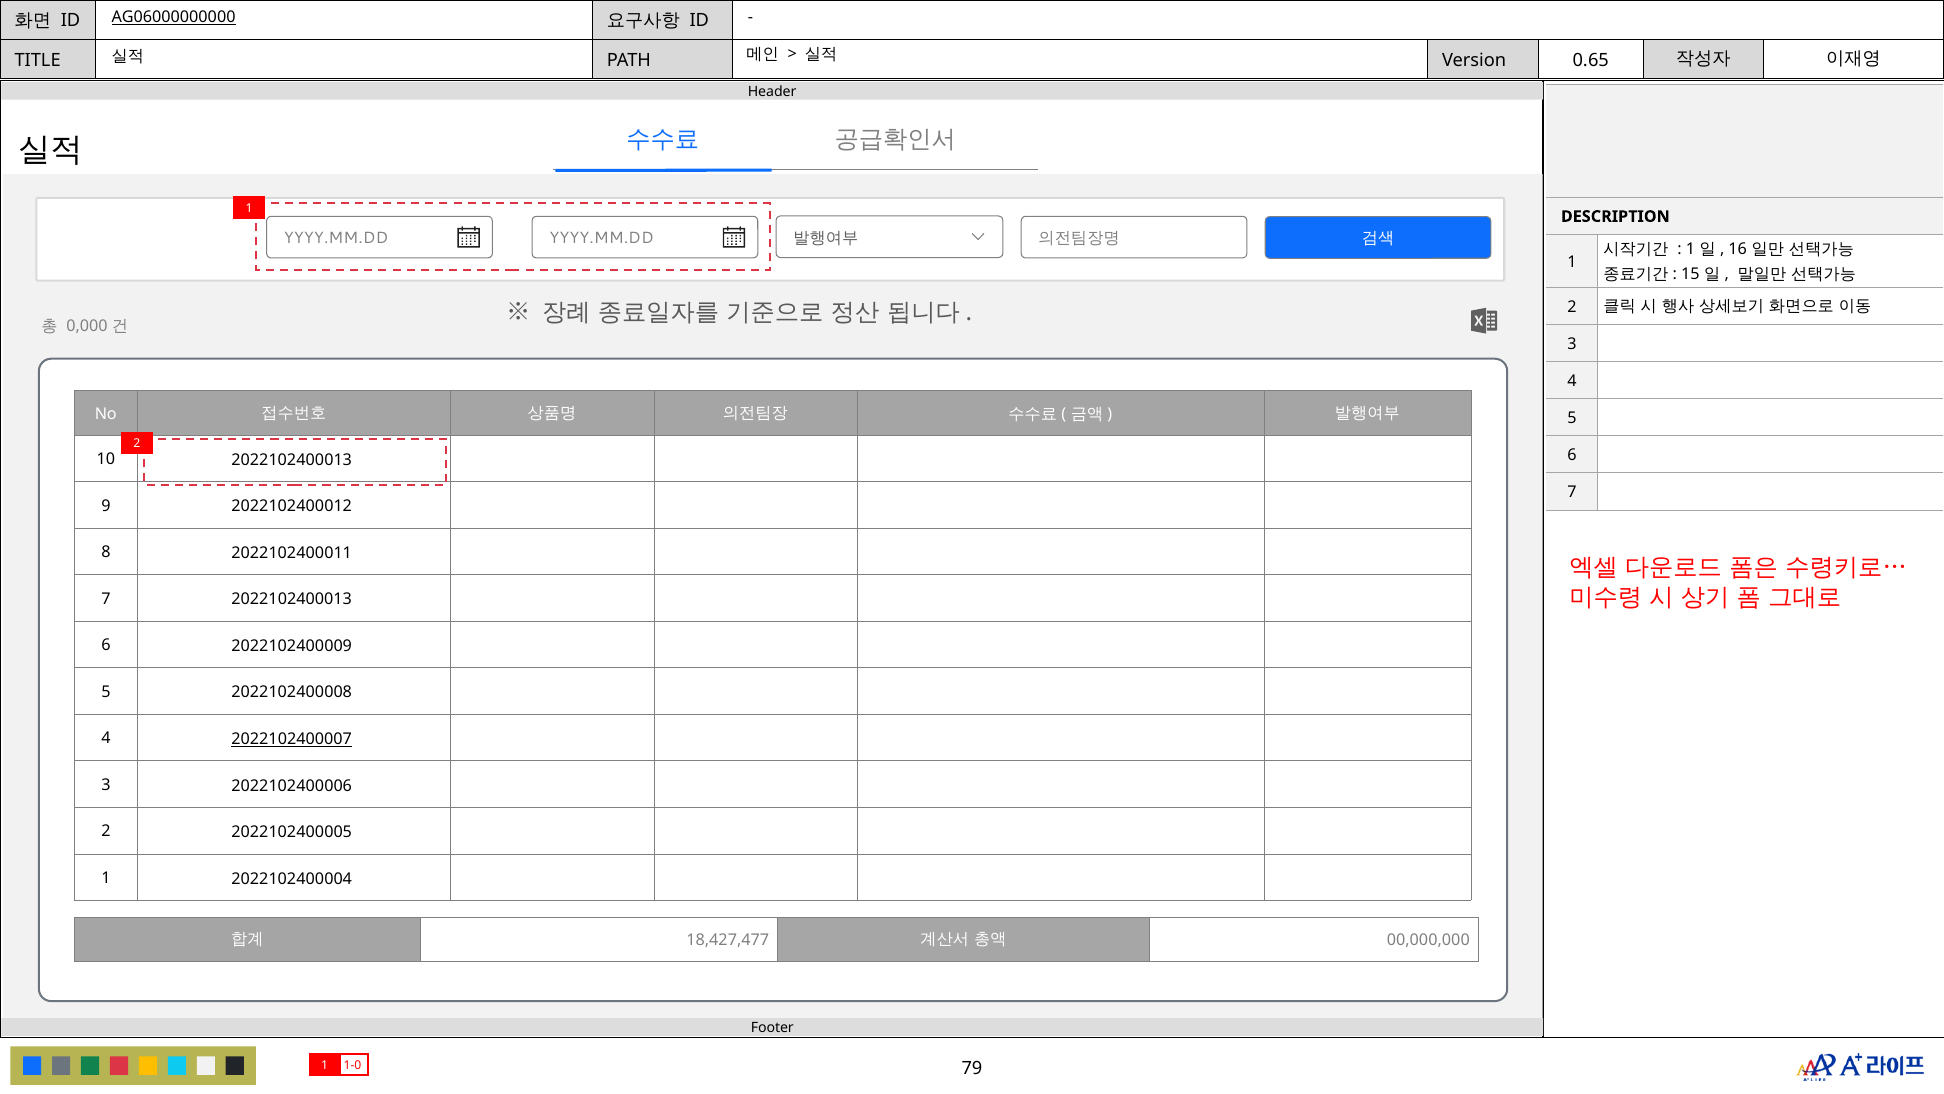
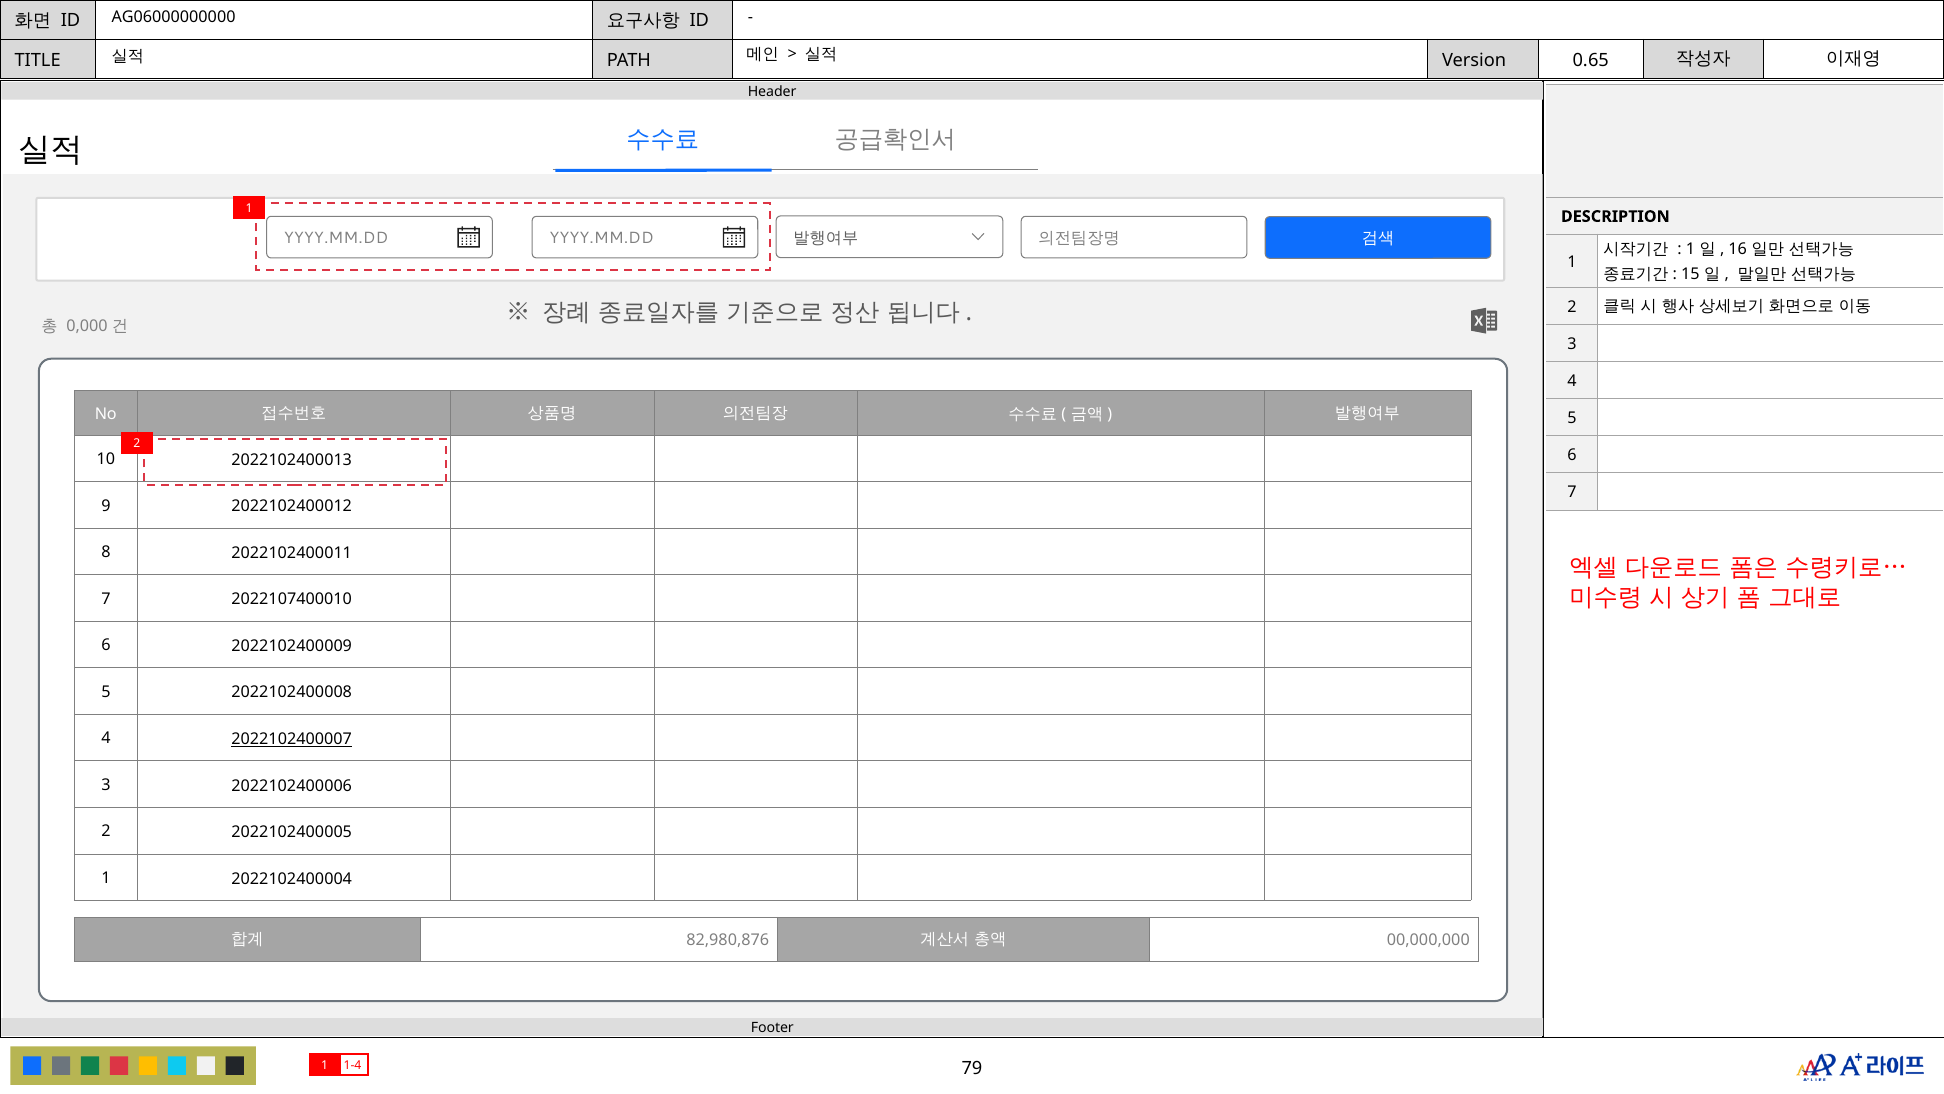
AG06000000000 underline: present -> none
7 2022102400013: 2022102400013 -> 2022107400010
18,427,477: 18,427,477 -> 82,980,876
1-0: 1-0 -> 1-4
